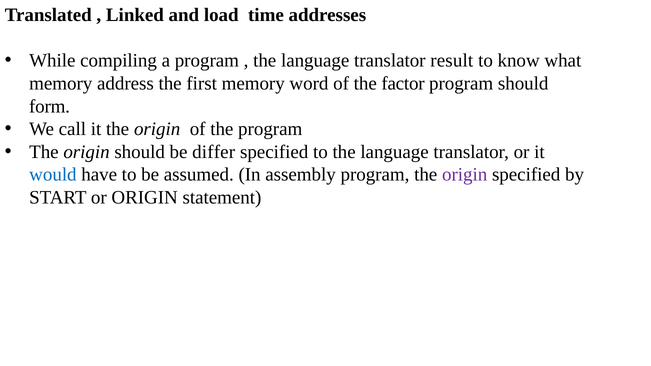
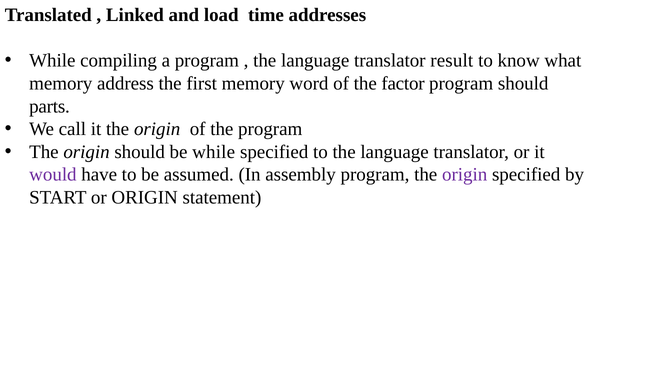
form: form -> parts
be differ: differ -> while
would colour: blue -> purple
